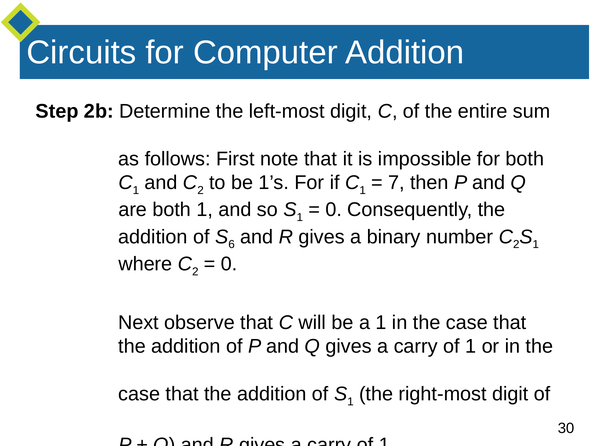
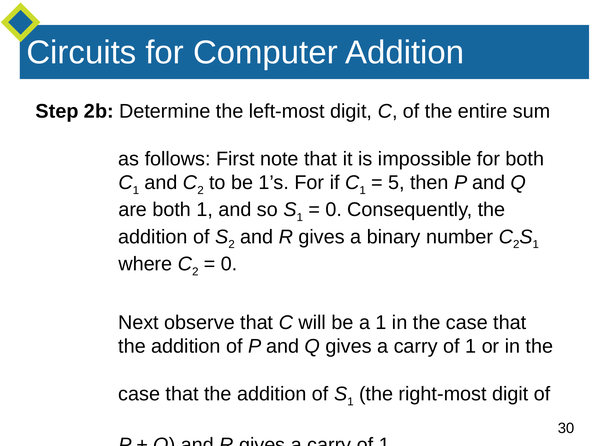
7: 7 -> 5
6 at (232, 244): 6 -> 2
